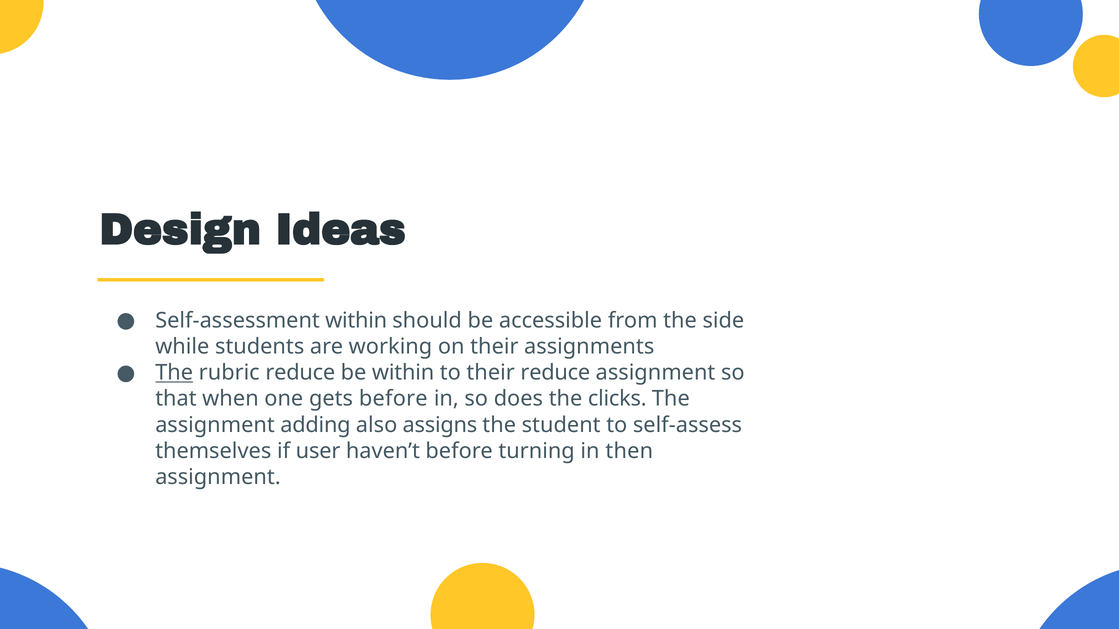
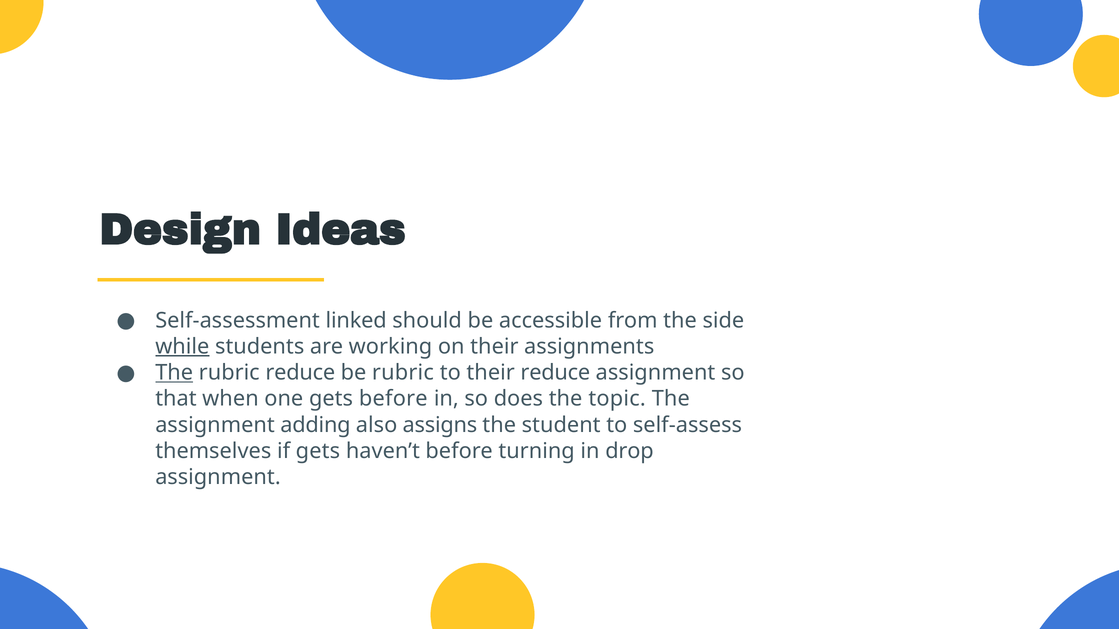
Self-assessment within: within -> linked
while underline: none -> present
be within: within -> rubric
clicks: clicks -> topic
if user: user -> gets
then: then -> drop
